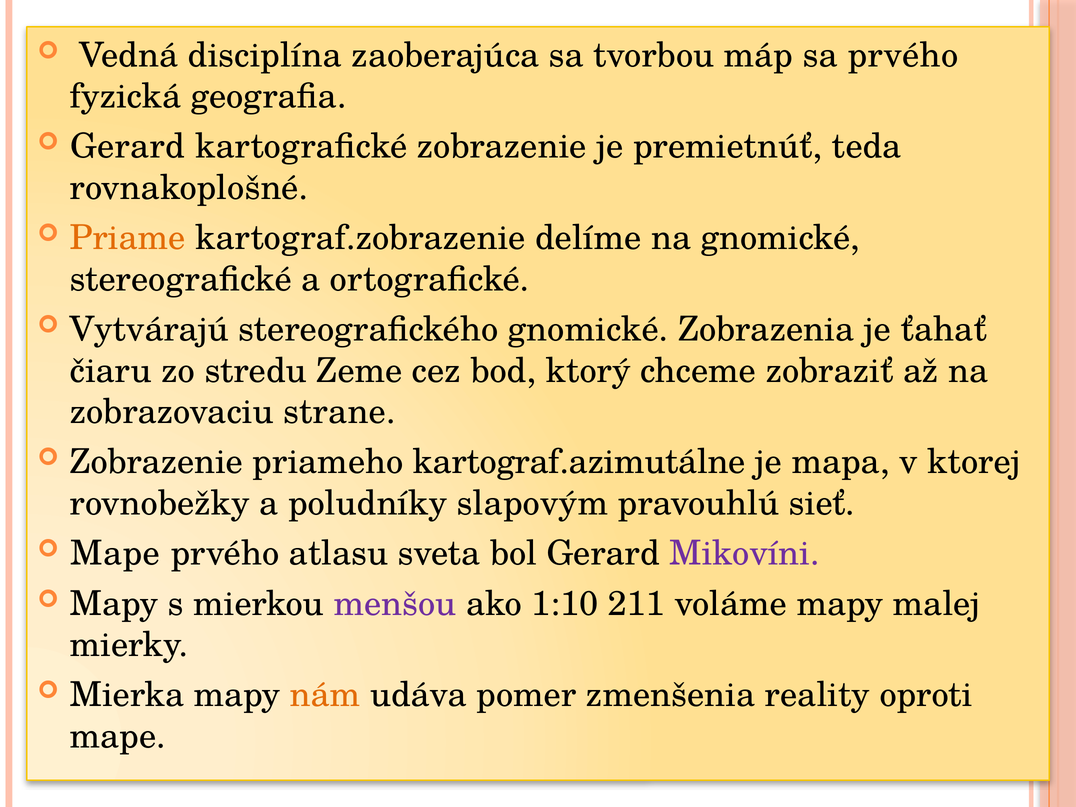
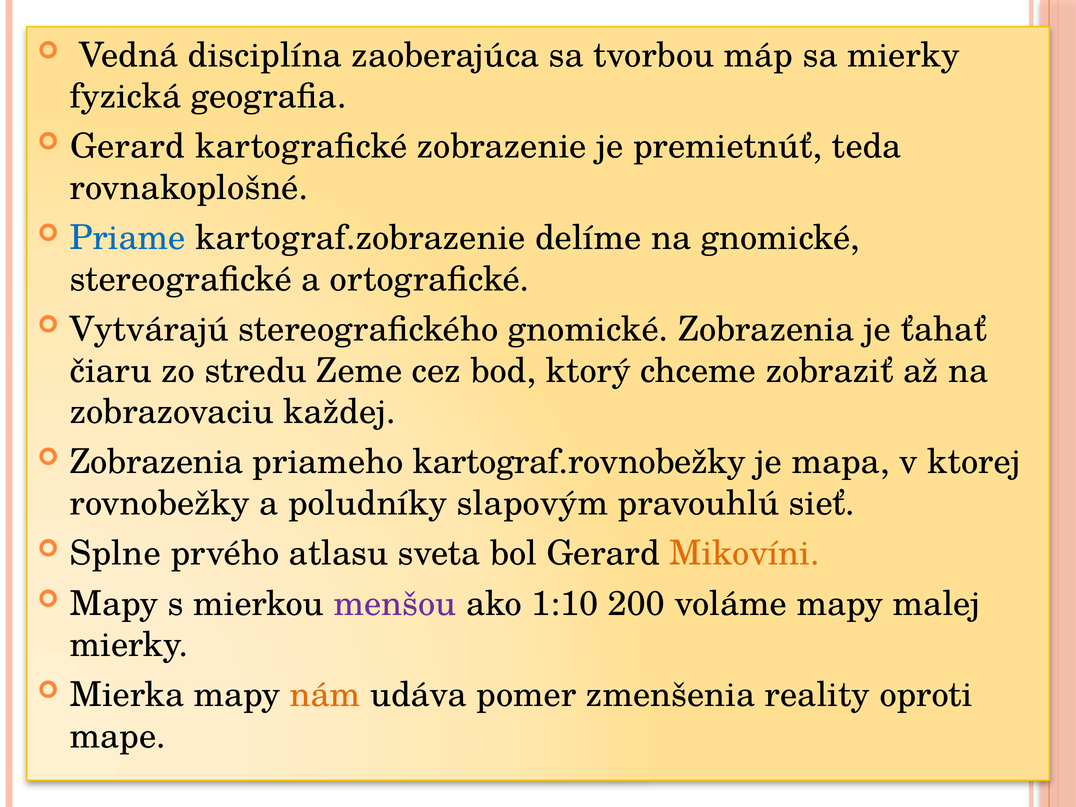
sa prvého: prvého -> mierky
Priame colour: orange -> blue
strane: strane -> každej
Zobrazenie at (156, 462): Zobrazenie -> Zobrazenia
kartograf.azimutálne: kartograf.azimutálne -> kartograf.rovnobežky
Mape at (115, 554): Mape -> Splne
Mikovíni colour: purple -> orange
211: 211 -> 200
